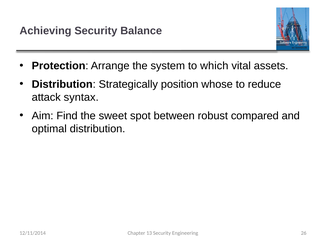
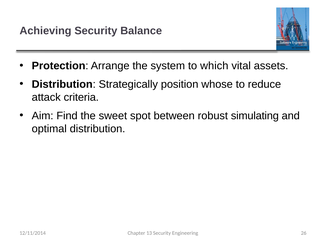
syntax: syntax -> criteria
compared: compared -> simulating
